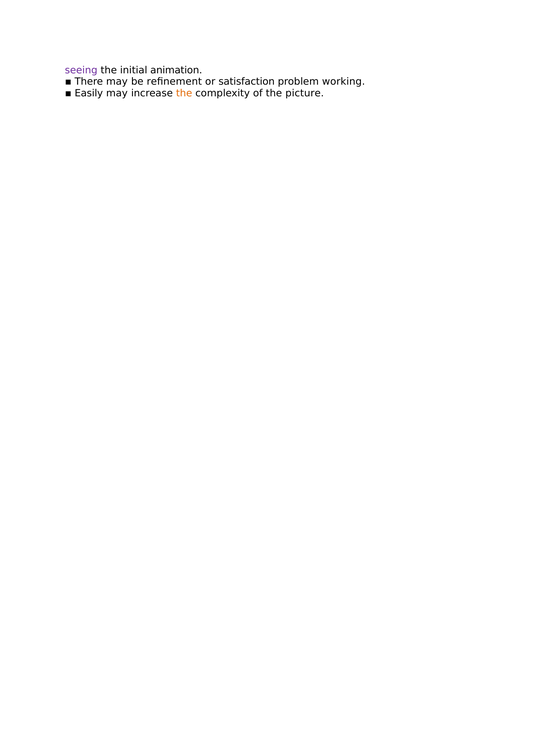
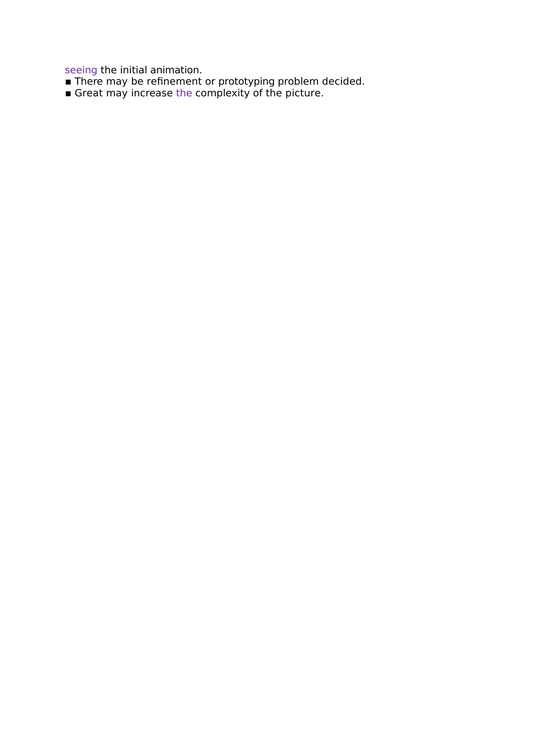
satisfaction: satisfaction -> prototyping
working: working -> decided
Easily: Easily -> Great
the at (184, 93) colour: orange -> purple
